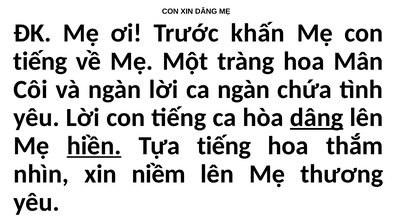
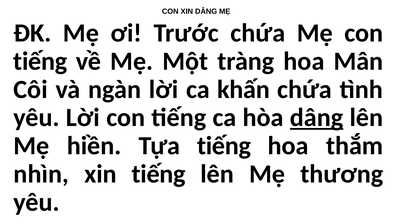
Trước khấn: khấn -> chứa
ca ngàn: ngàn -> khấn
hiền underline: present -> none
xin niềm: niềm -> tiếng
